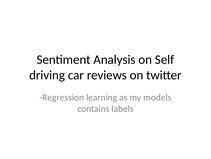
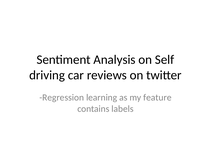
models: models -> feature
